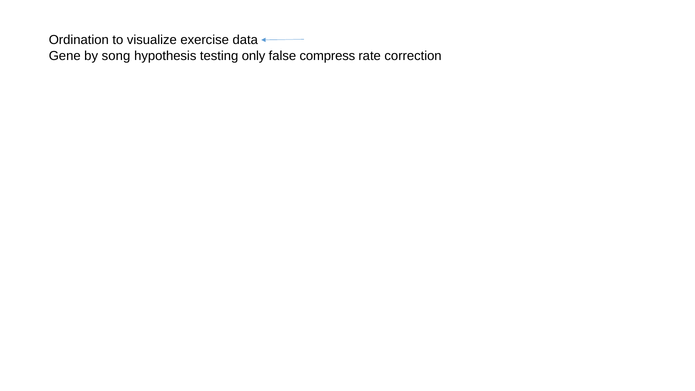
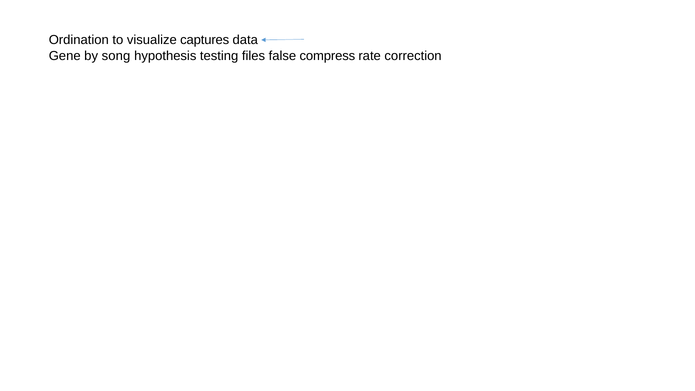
exercise: exercise -> captures
only: only -> files
